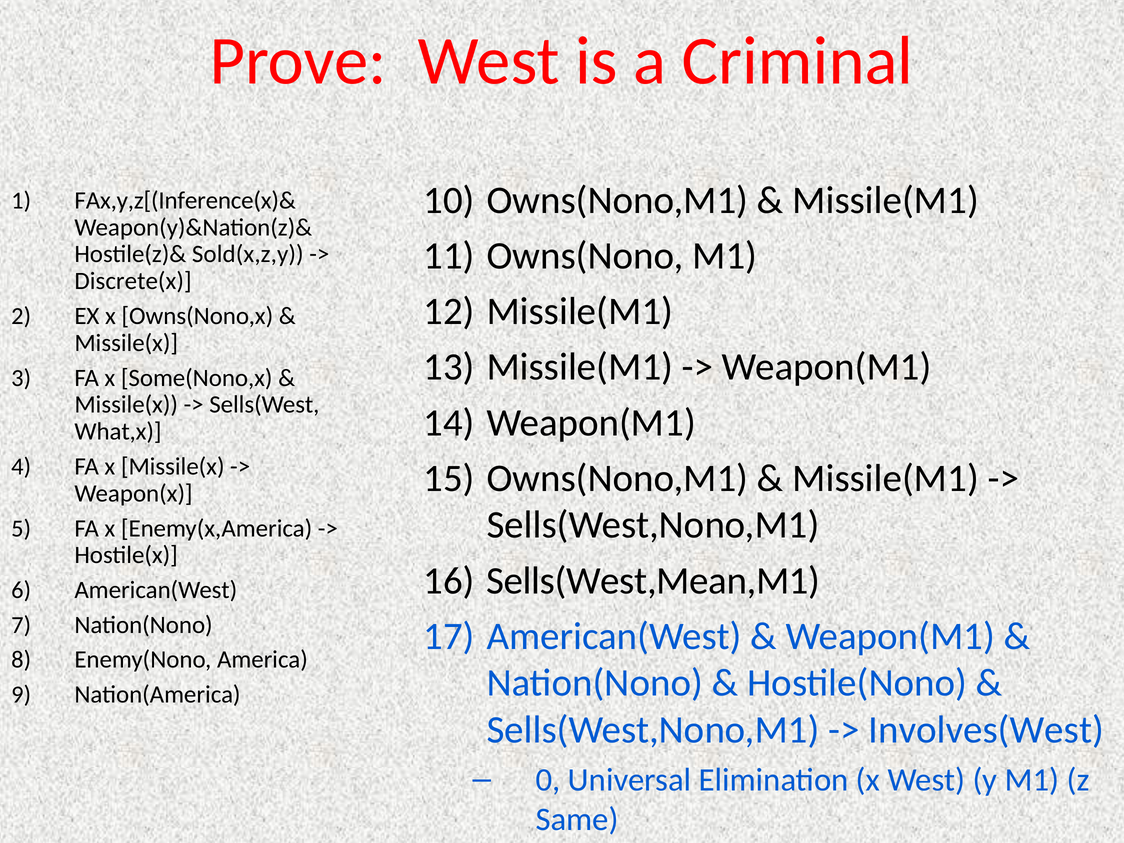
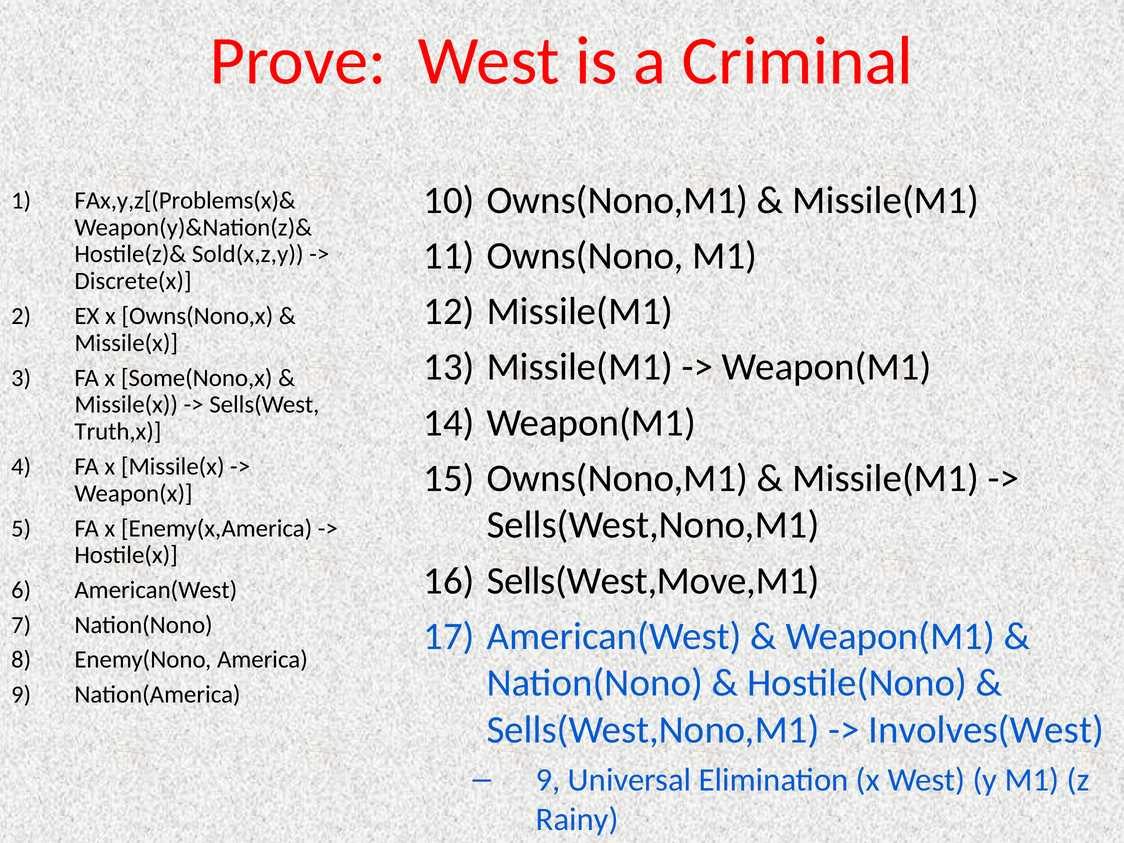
FAx,y,z[(Inference(x)&: FAx,y,z[(Inference(x)& -> FAx,y,z[(Problems(x)&
What,x: What,x -> Truth,x
Sells(West,Mean,M1: Sells(West,Mean,M1 -> Sells(West,Move,M1
0 at (548, 780): 0 -> 9
Same: Same -> Rainy
